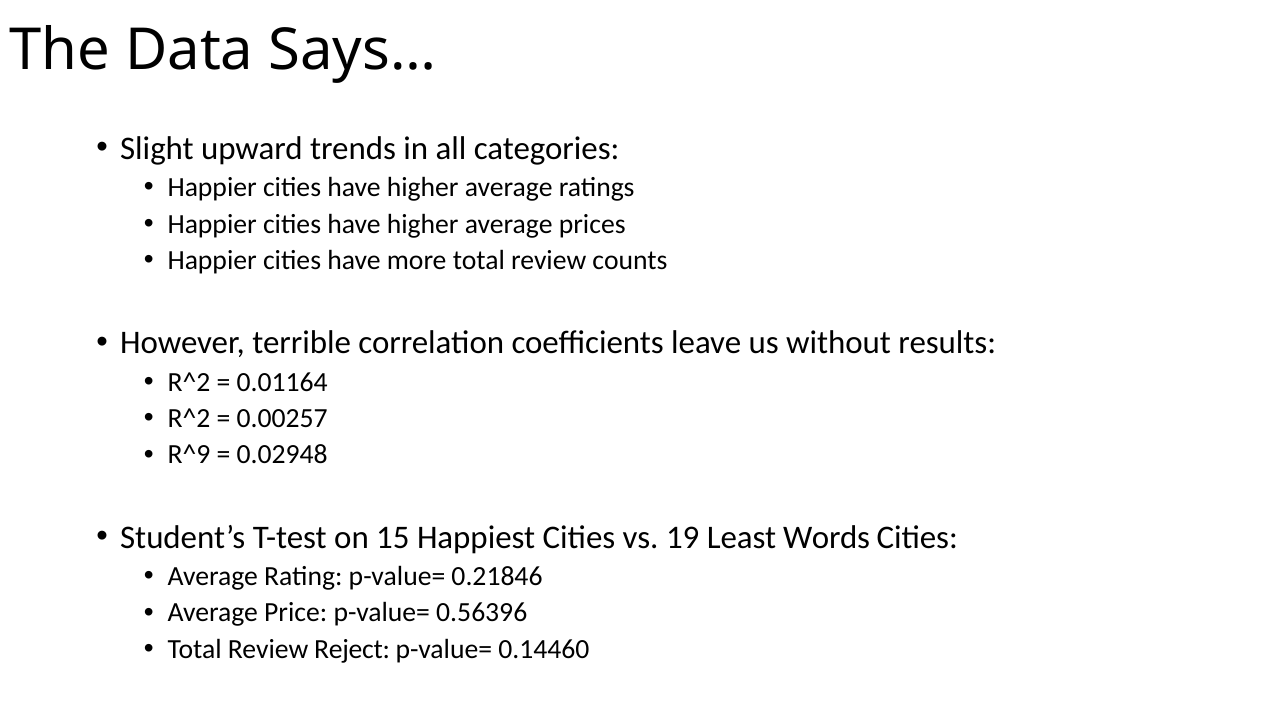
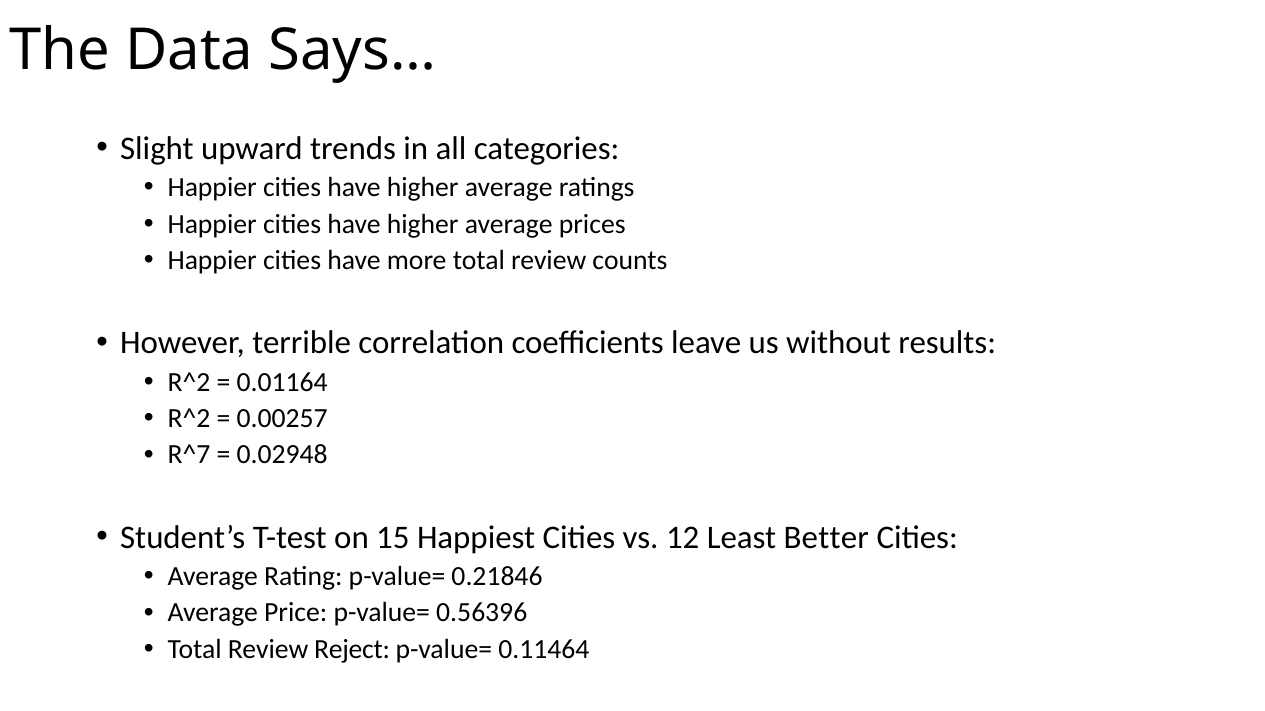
R^9: R^9 -> R^7
19: 19 -> 12
Words: Words -> Better
0.14460: 0.14460 -> 0.11464
